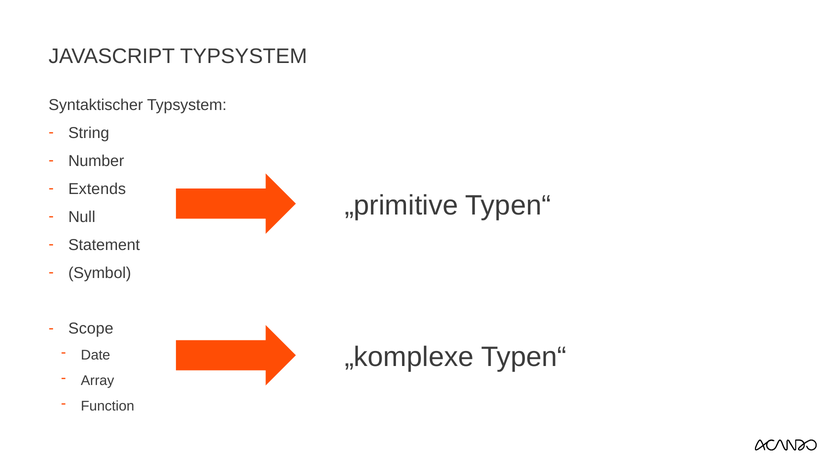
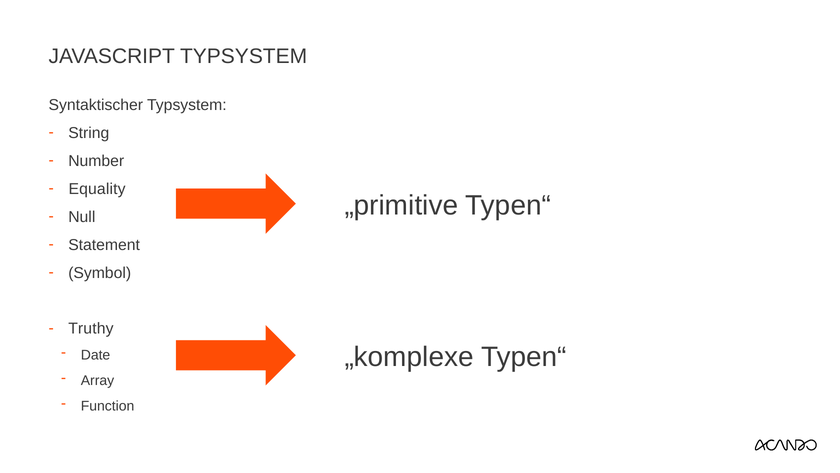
Extends: Extends -> Equality
Scope: Scope -> Truthy
